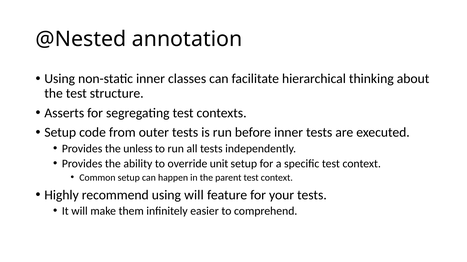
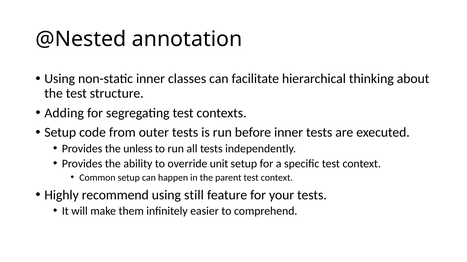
Asserts: Asserts -> Adding
using will: will -> still
